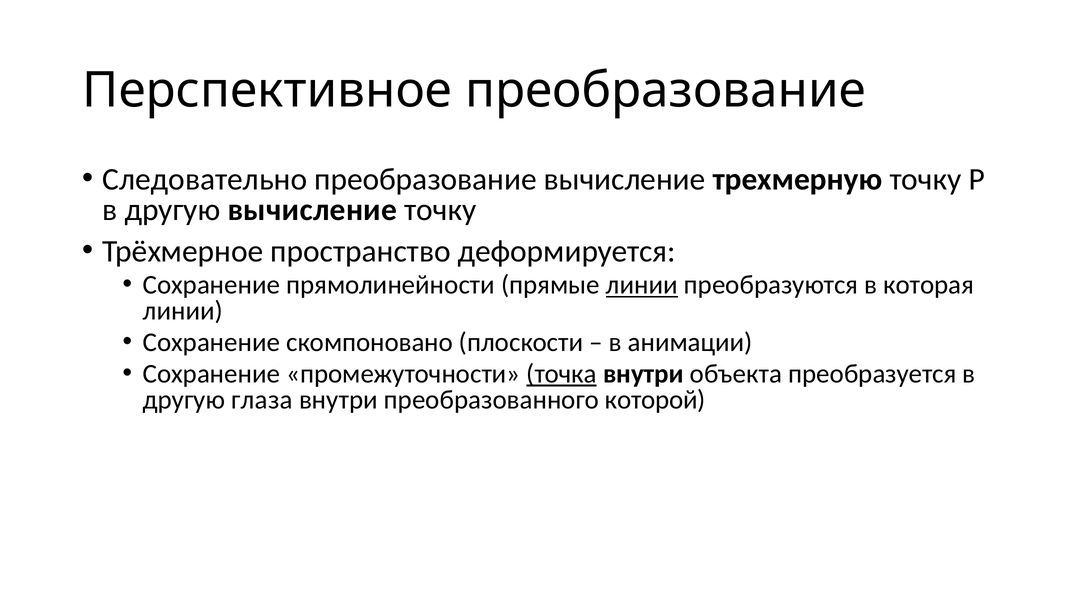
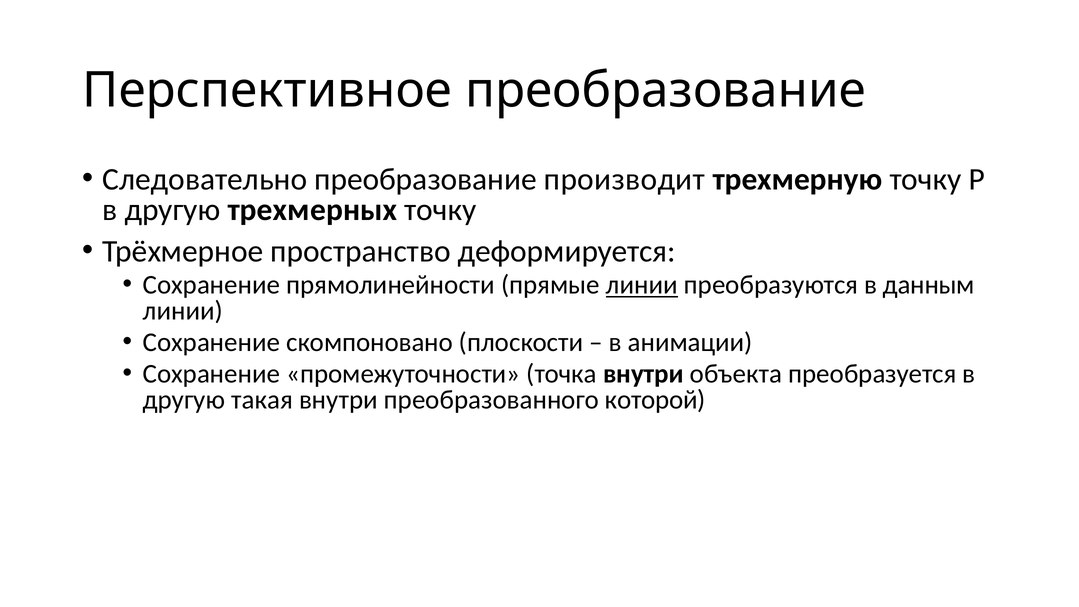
преобразование вычисление: вычисление -> производит
другую вычисление: вычисление -> трехмерных
которая: которая -> данным
точка underline: present -> none
глаза: глаза -> такая
